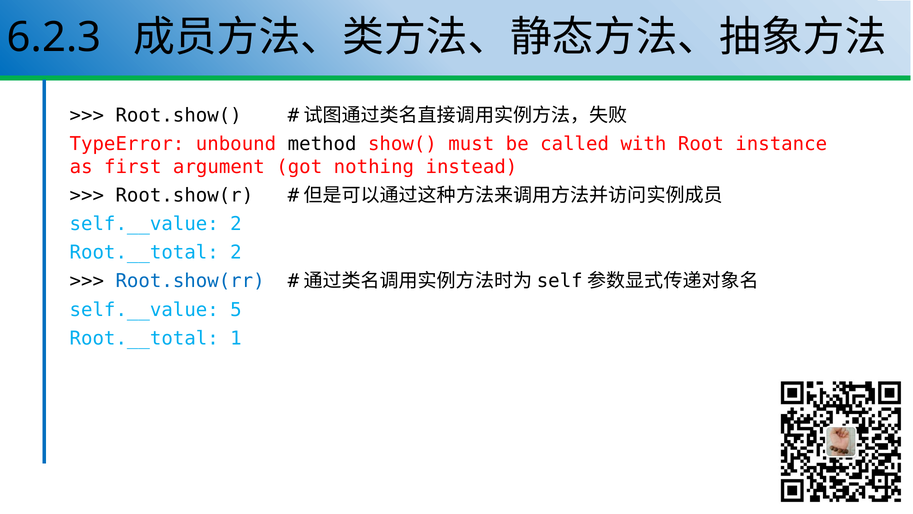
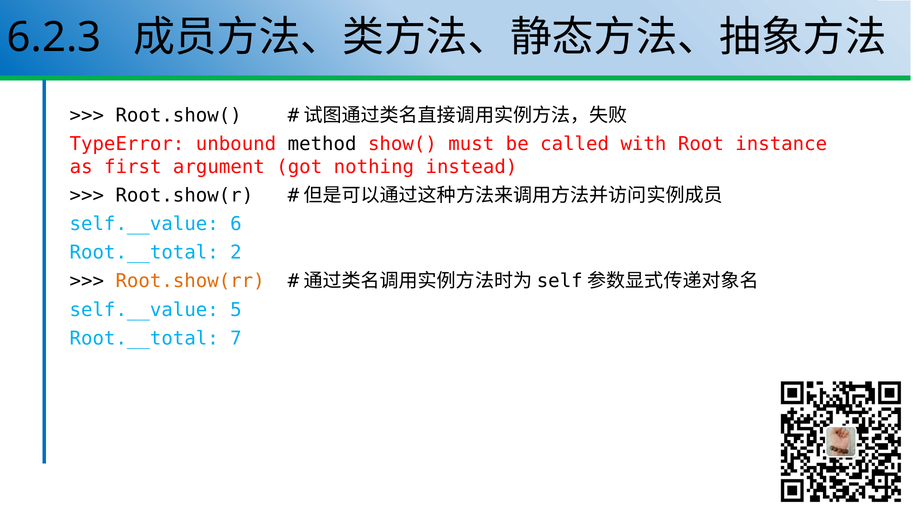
self.__value 2: 2 -> 6
Root.show(rr colour: blue -> orange
1: 1 -> 7
